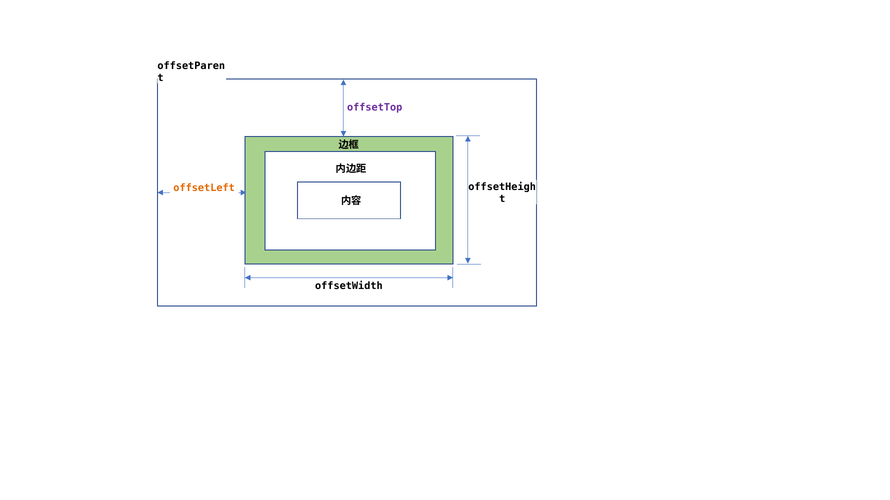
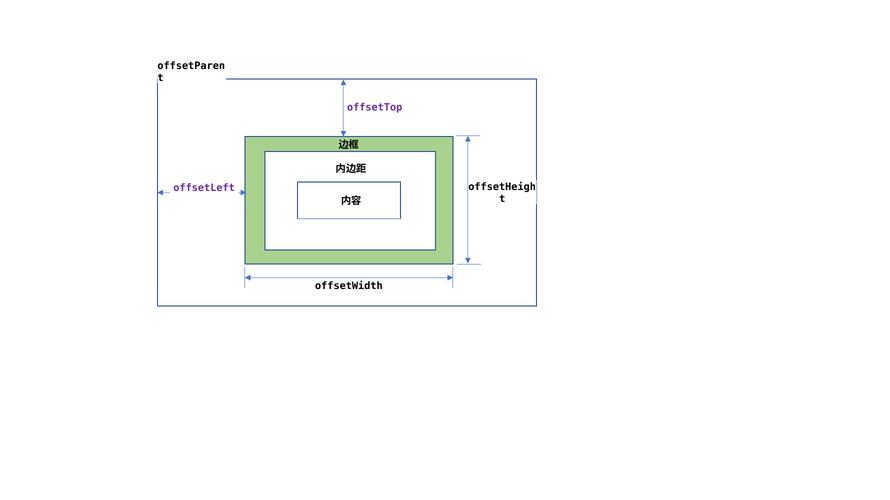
offsetLeft colour: orange -> purple
